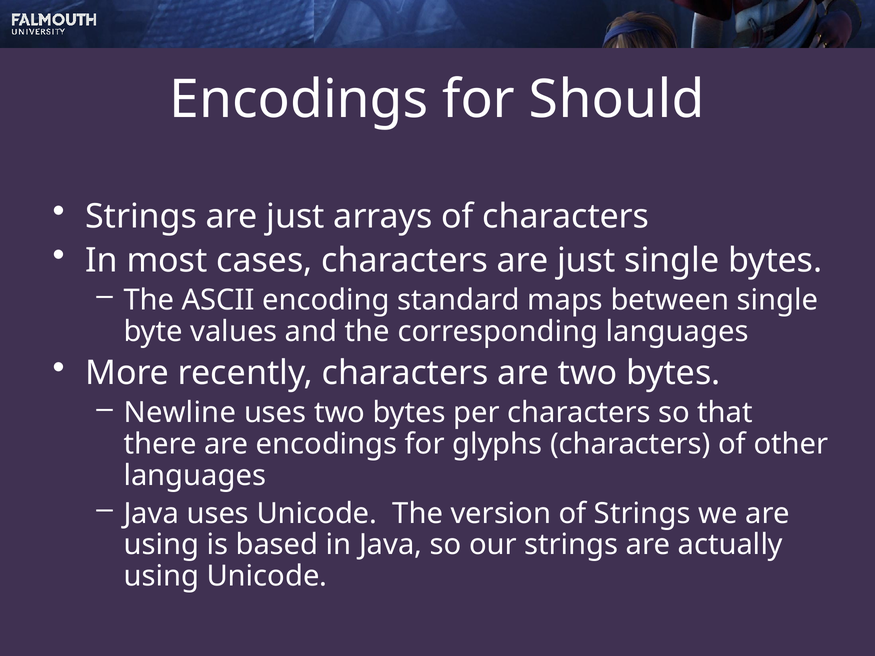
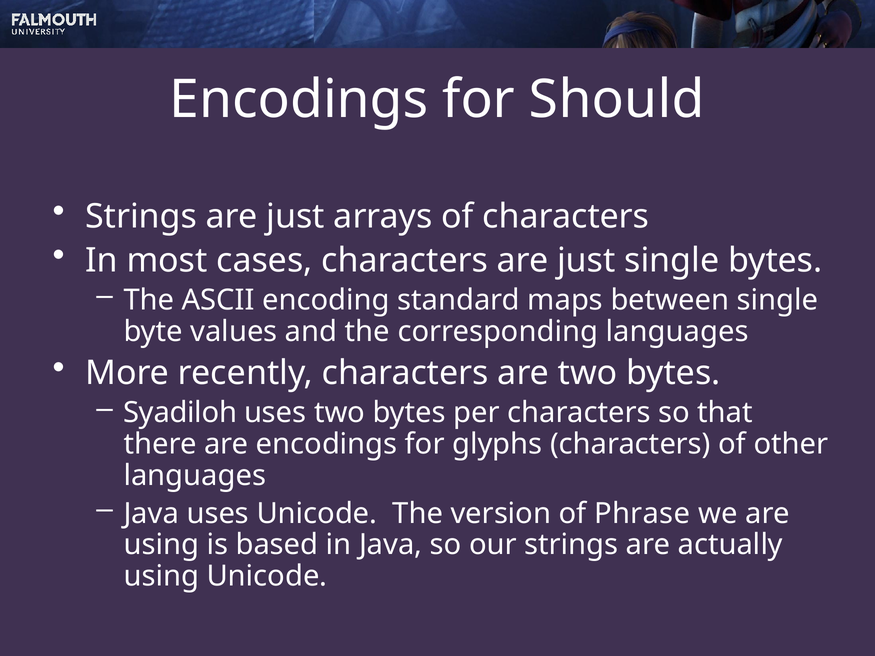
Newline: Newline -> Syadiloh
of Strings: Strings -> Phrase
